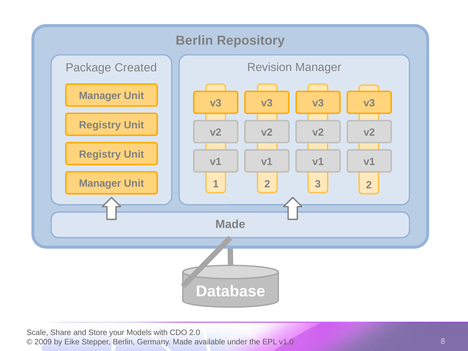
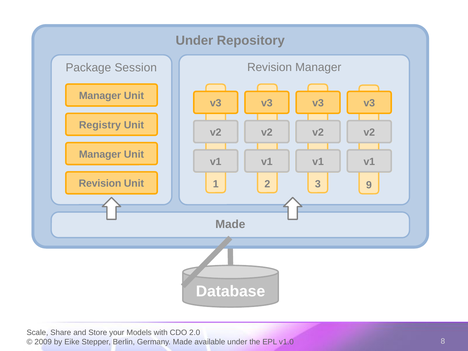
Berlin at (194, 40): Berlin -> Under
Created: Created -> Session
Registry at (100, 154): Registry -> Manager
Manager at (100, 184): Manager -> Revision
3 2: 2 -> 9
